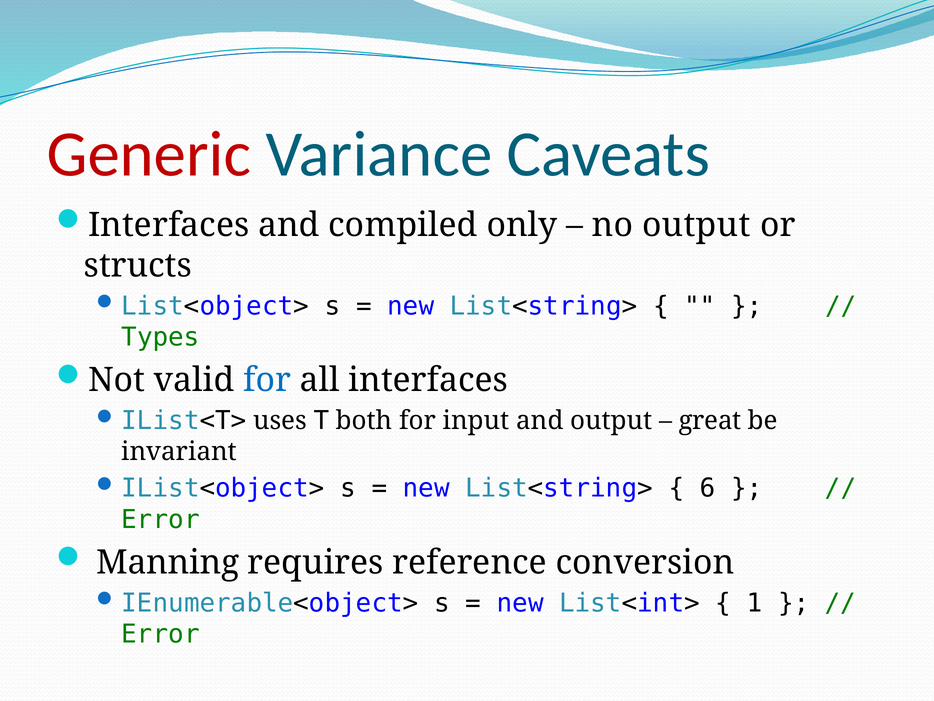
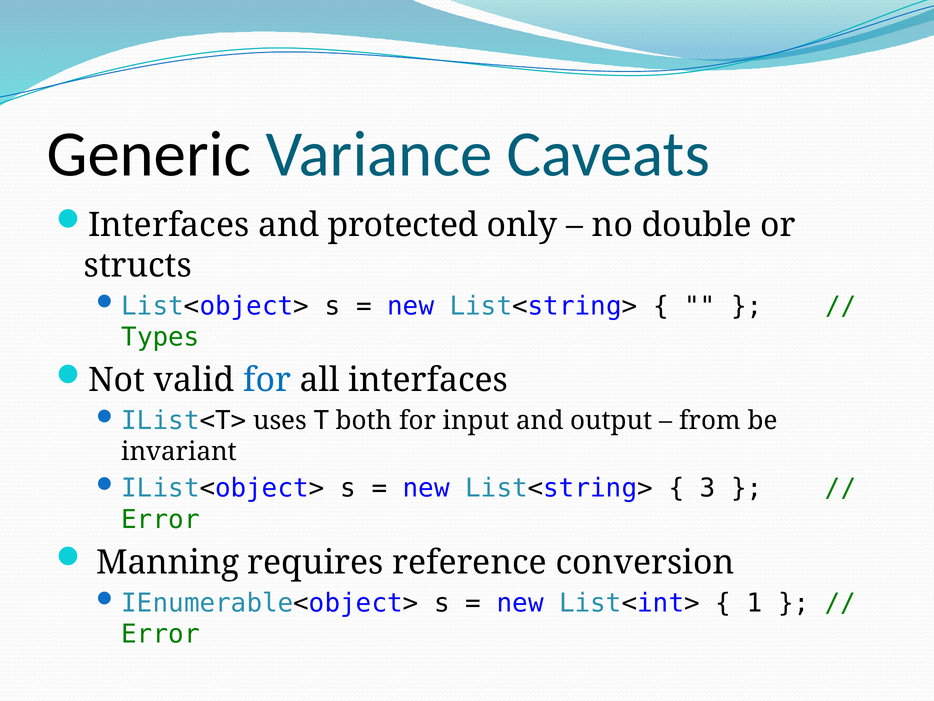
Generic colour: red -> black
compiled: compiled -> protected
no output: output -> double
great: great -> from
6: 6 -> 3
